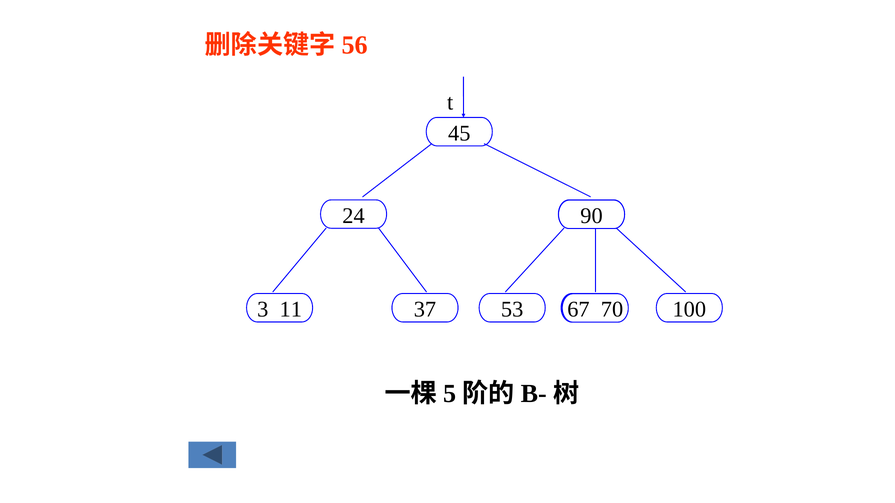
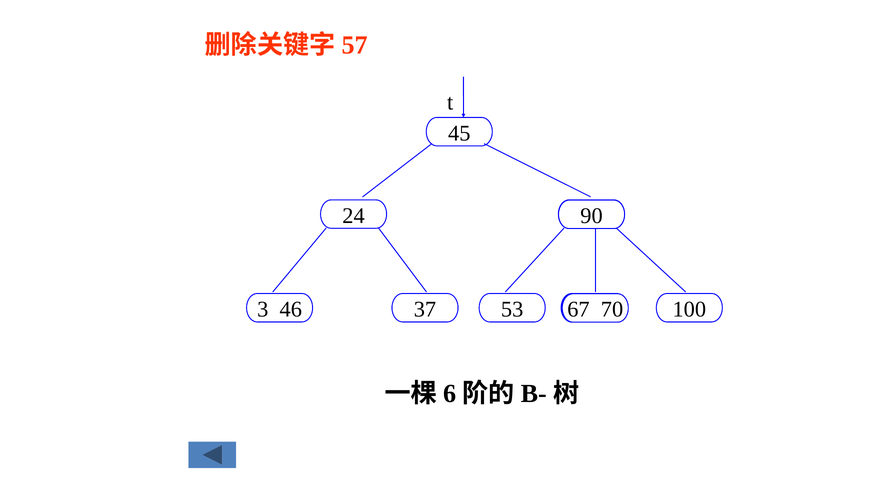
56: 56 -> 57
11: 11 -> 46
5: 5 -> 6
